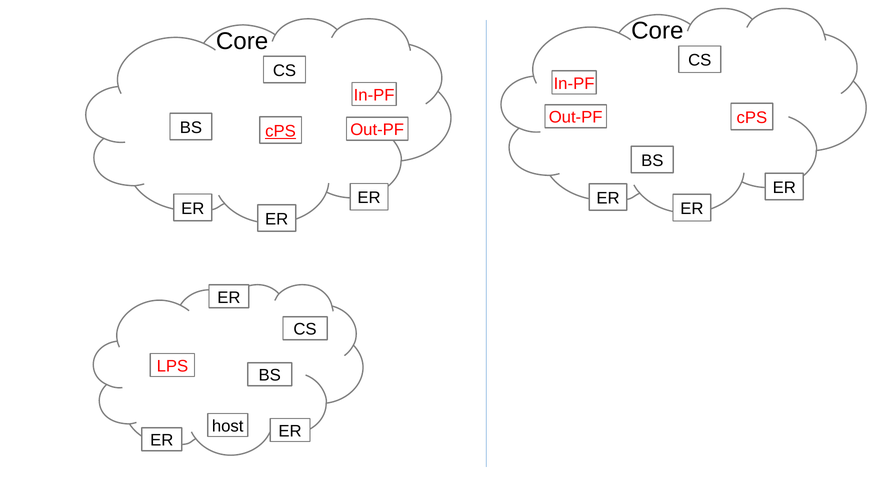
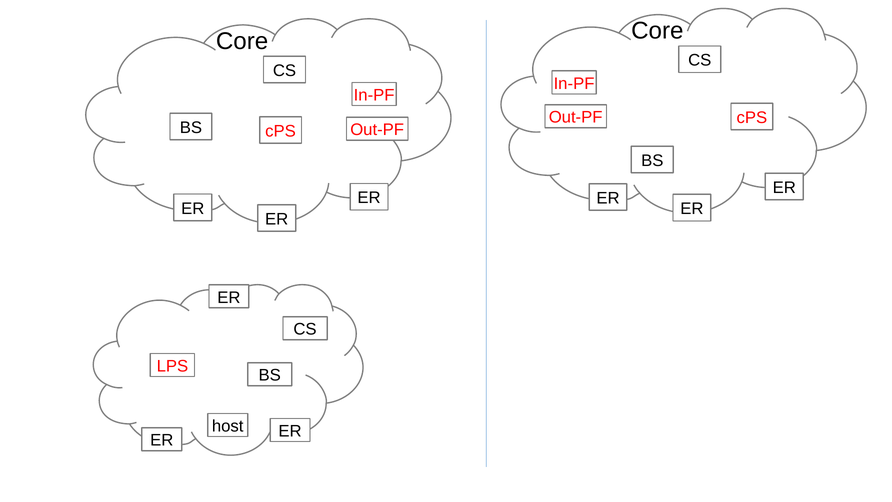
cPS at (281, 131) underline: present -> none
